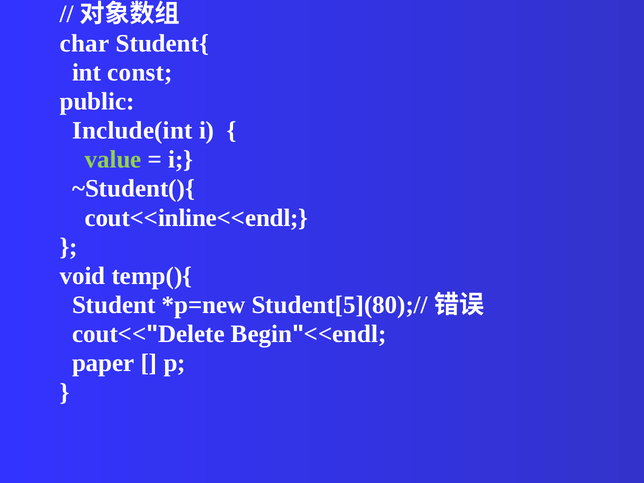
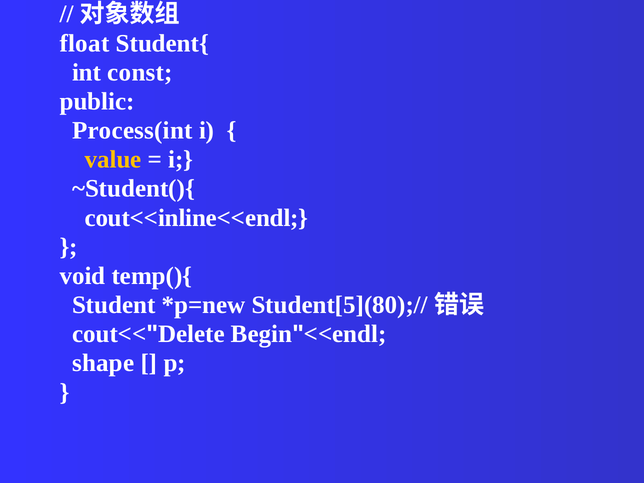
char: char -> float
Include(int: Include(int -> Process(int
value colour: light green -> yellow
paper: paper -> shape
